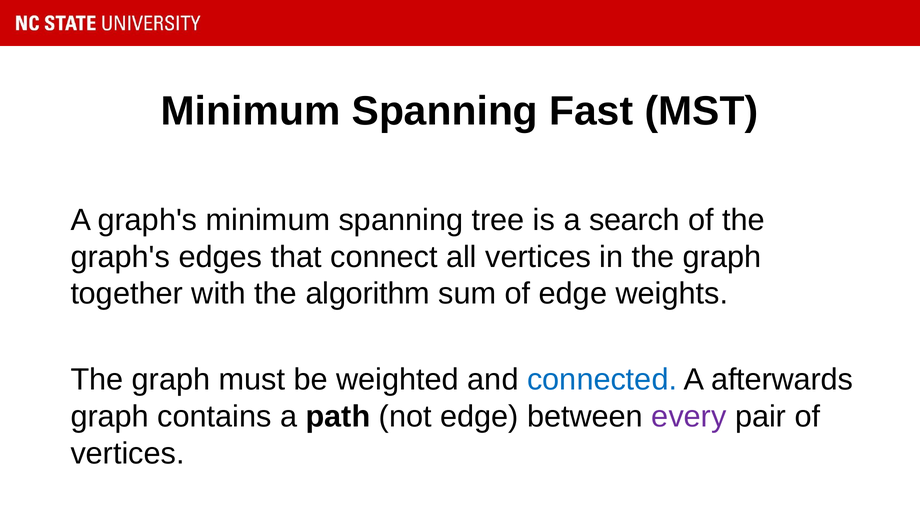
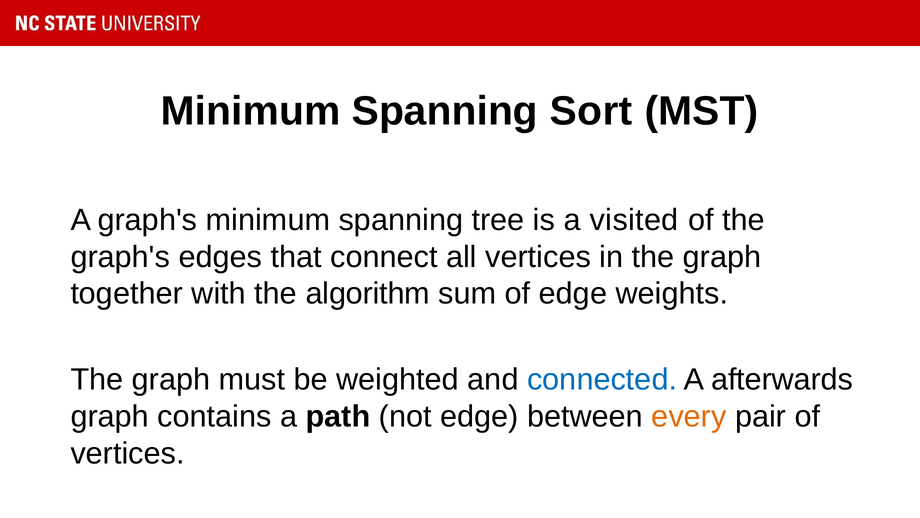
Fast: Fast -> Sort
search: search -> visited
every colour: purple -> orange
